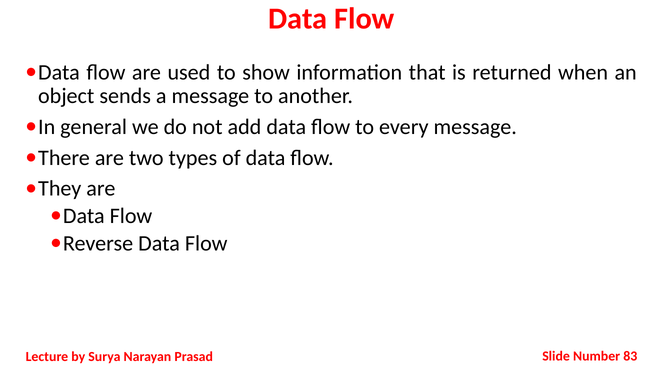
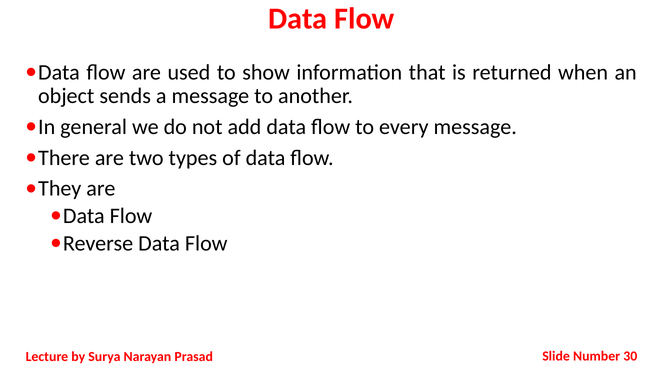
83: 83 -> 30
